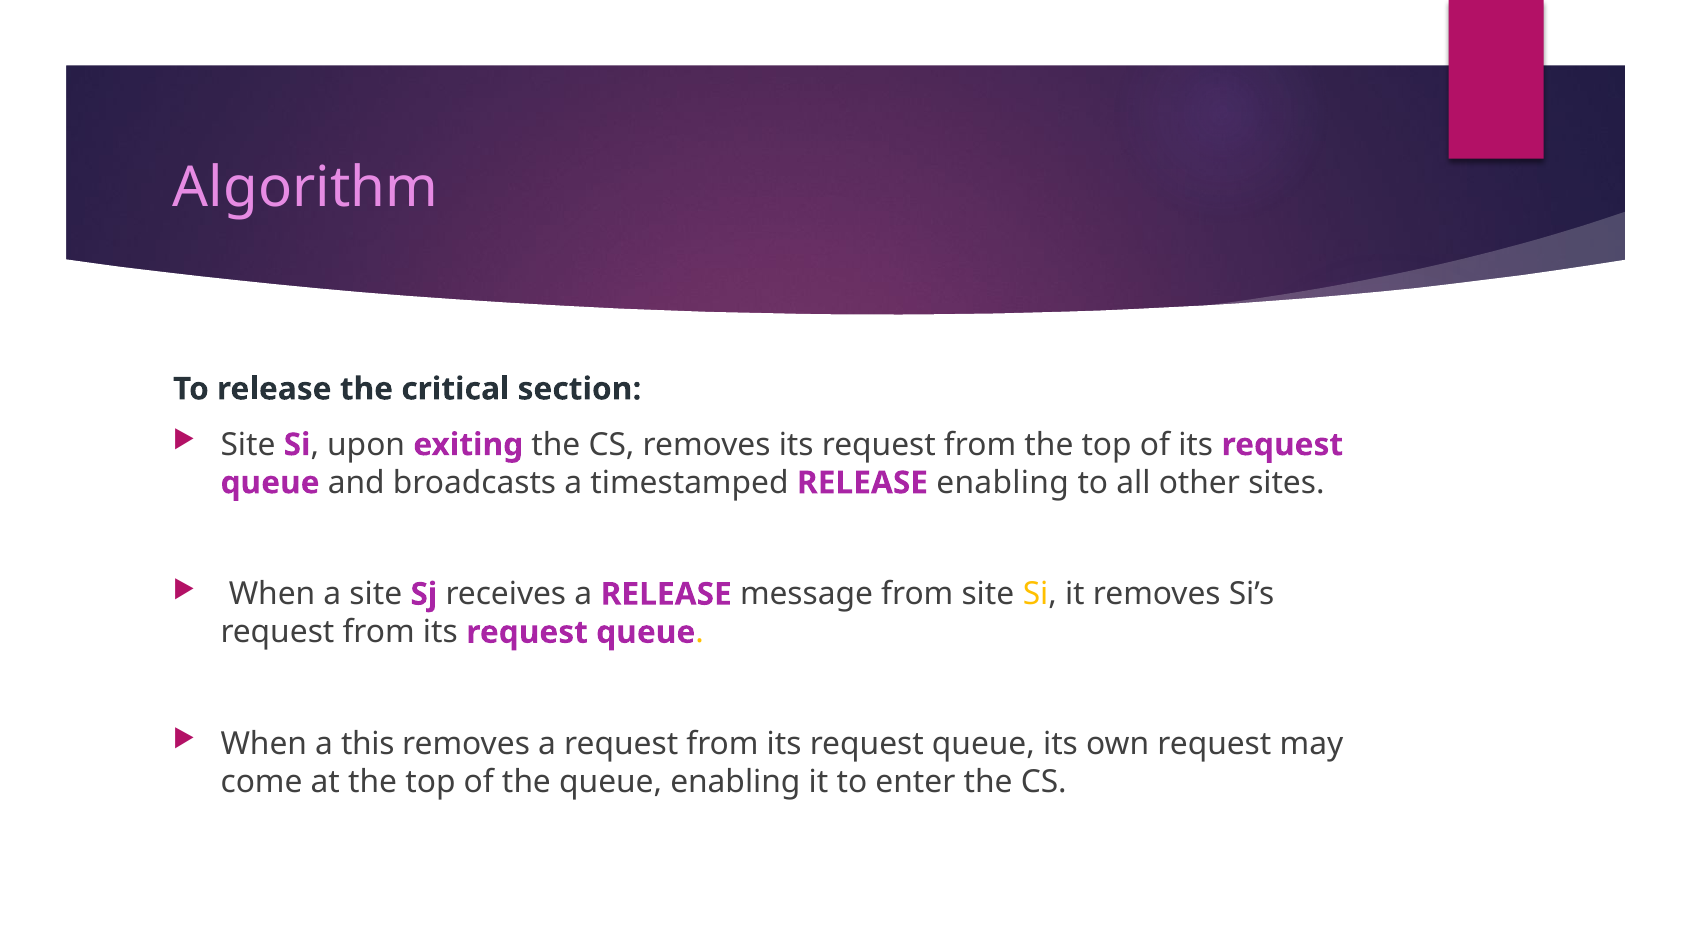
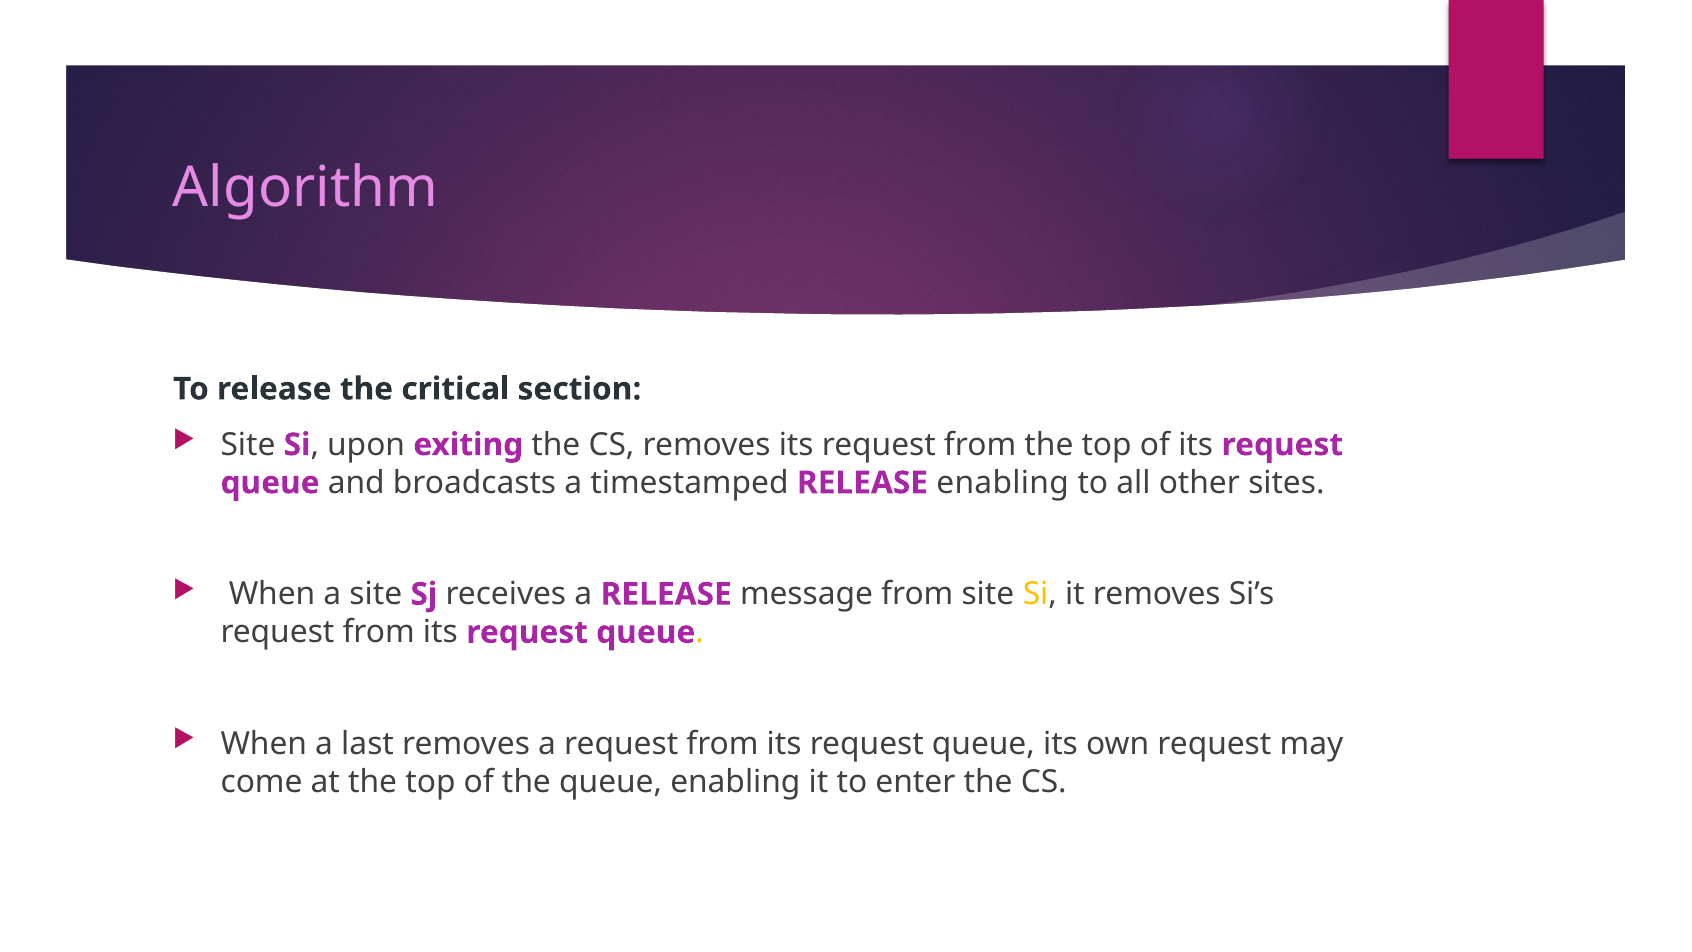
this: this -> last
